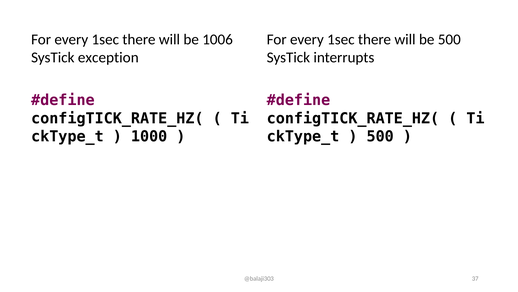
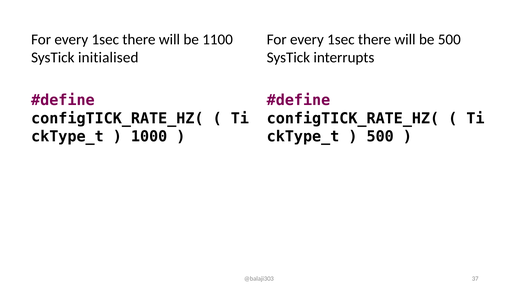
1006: 1006 -> 1100
exception: exception -> initialised
